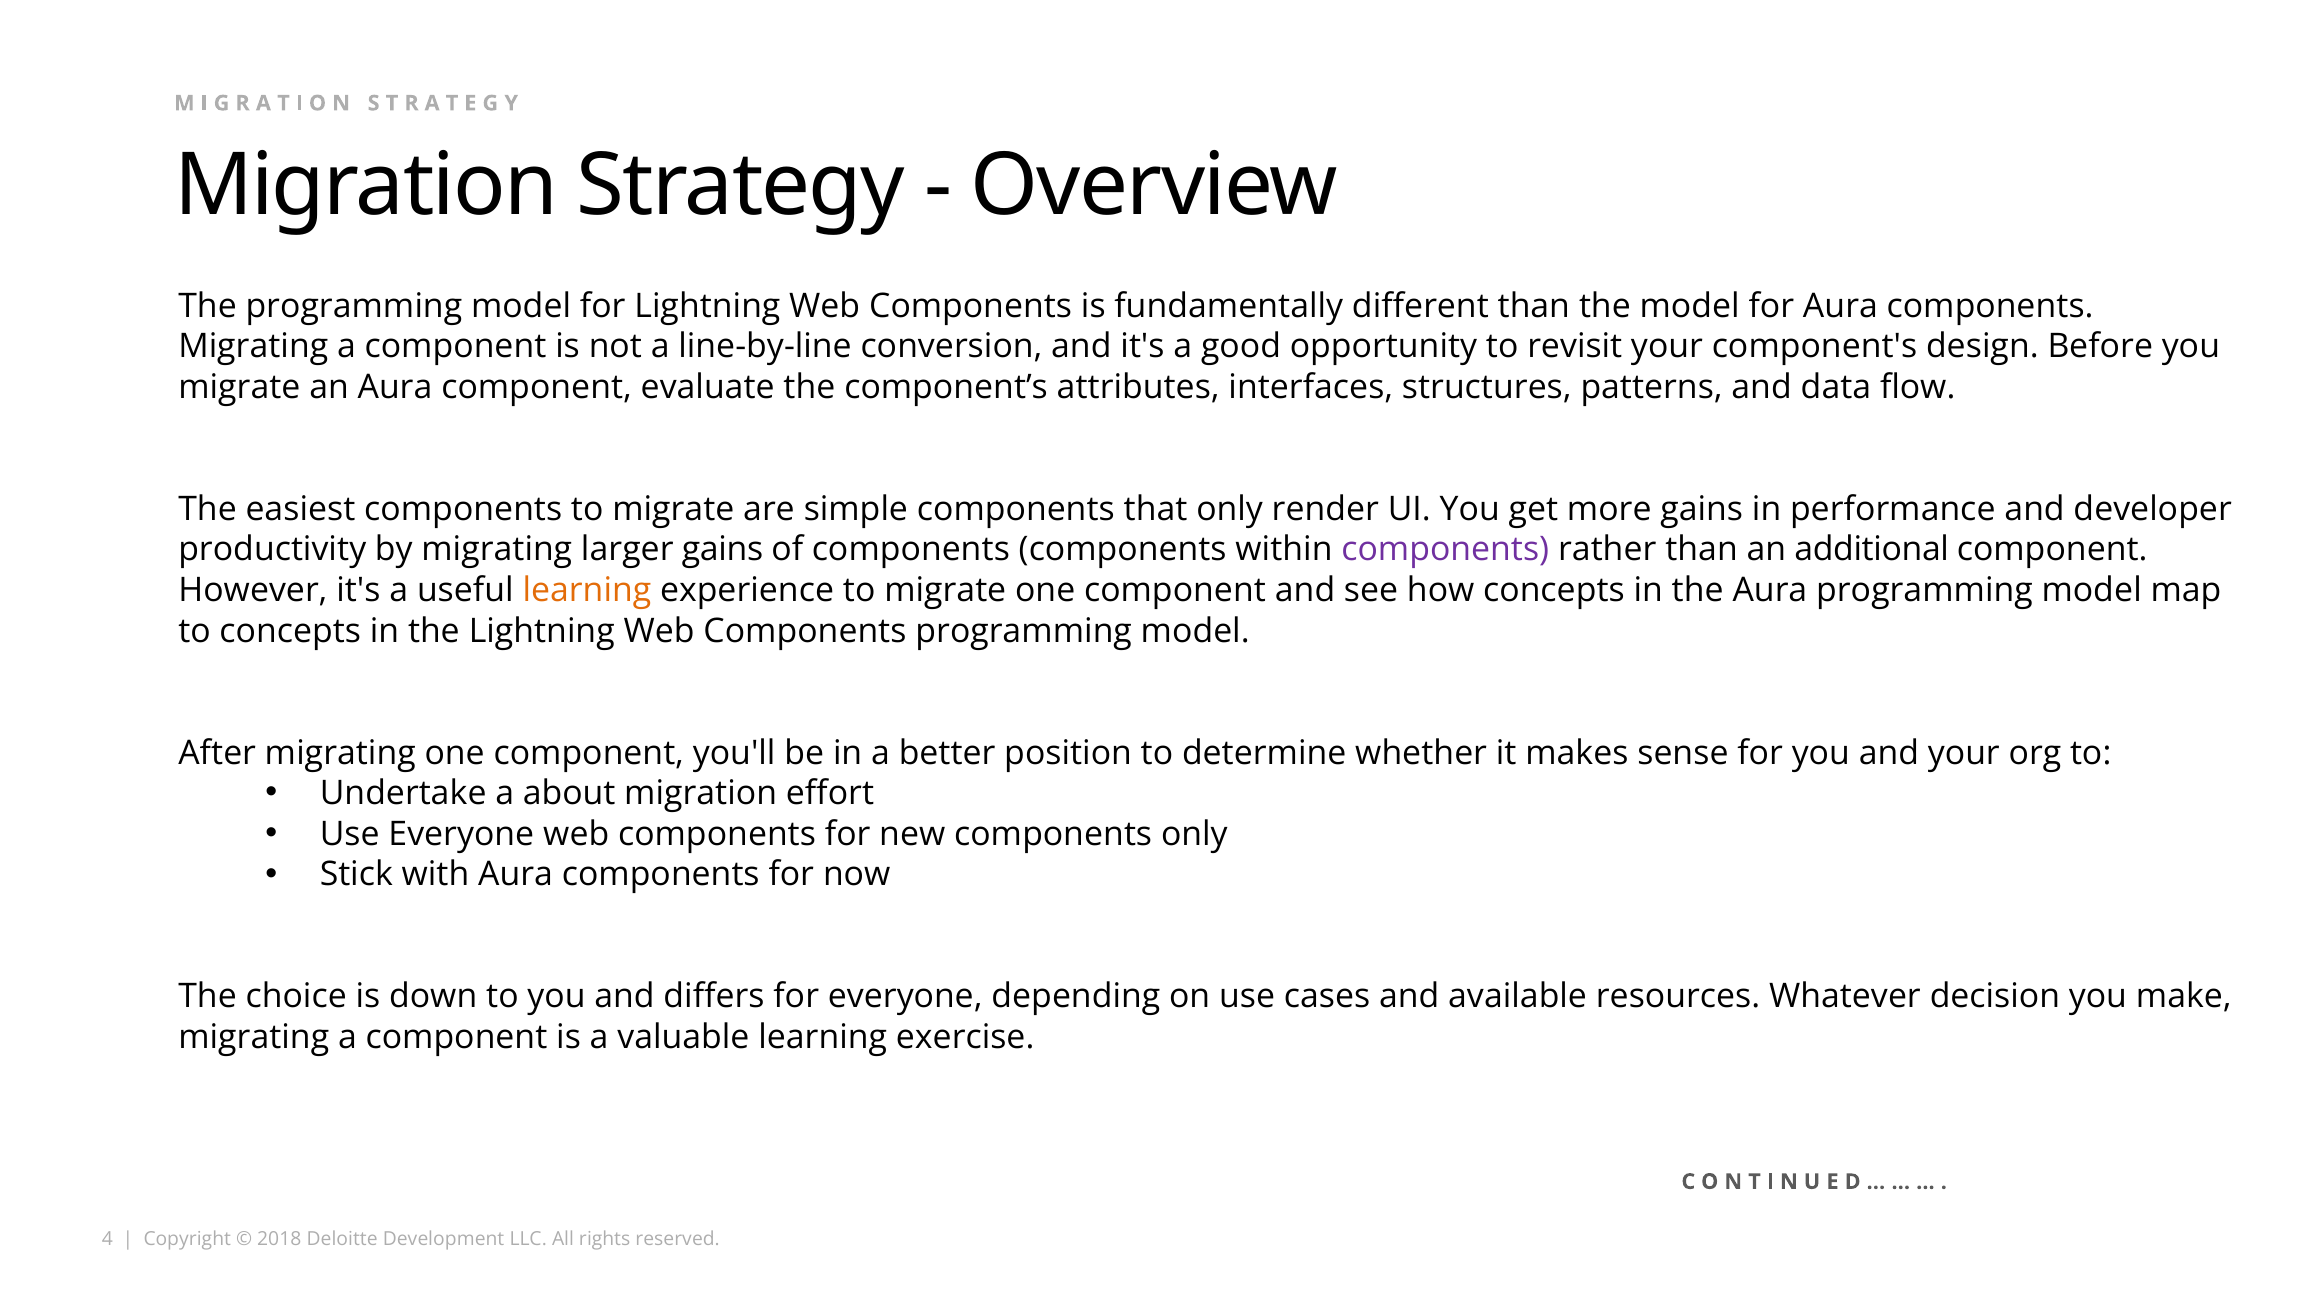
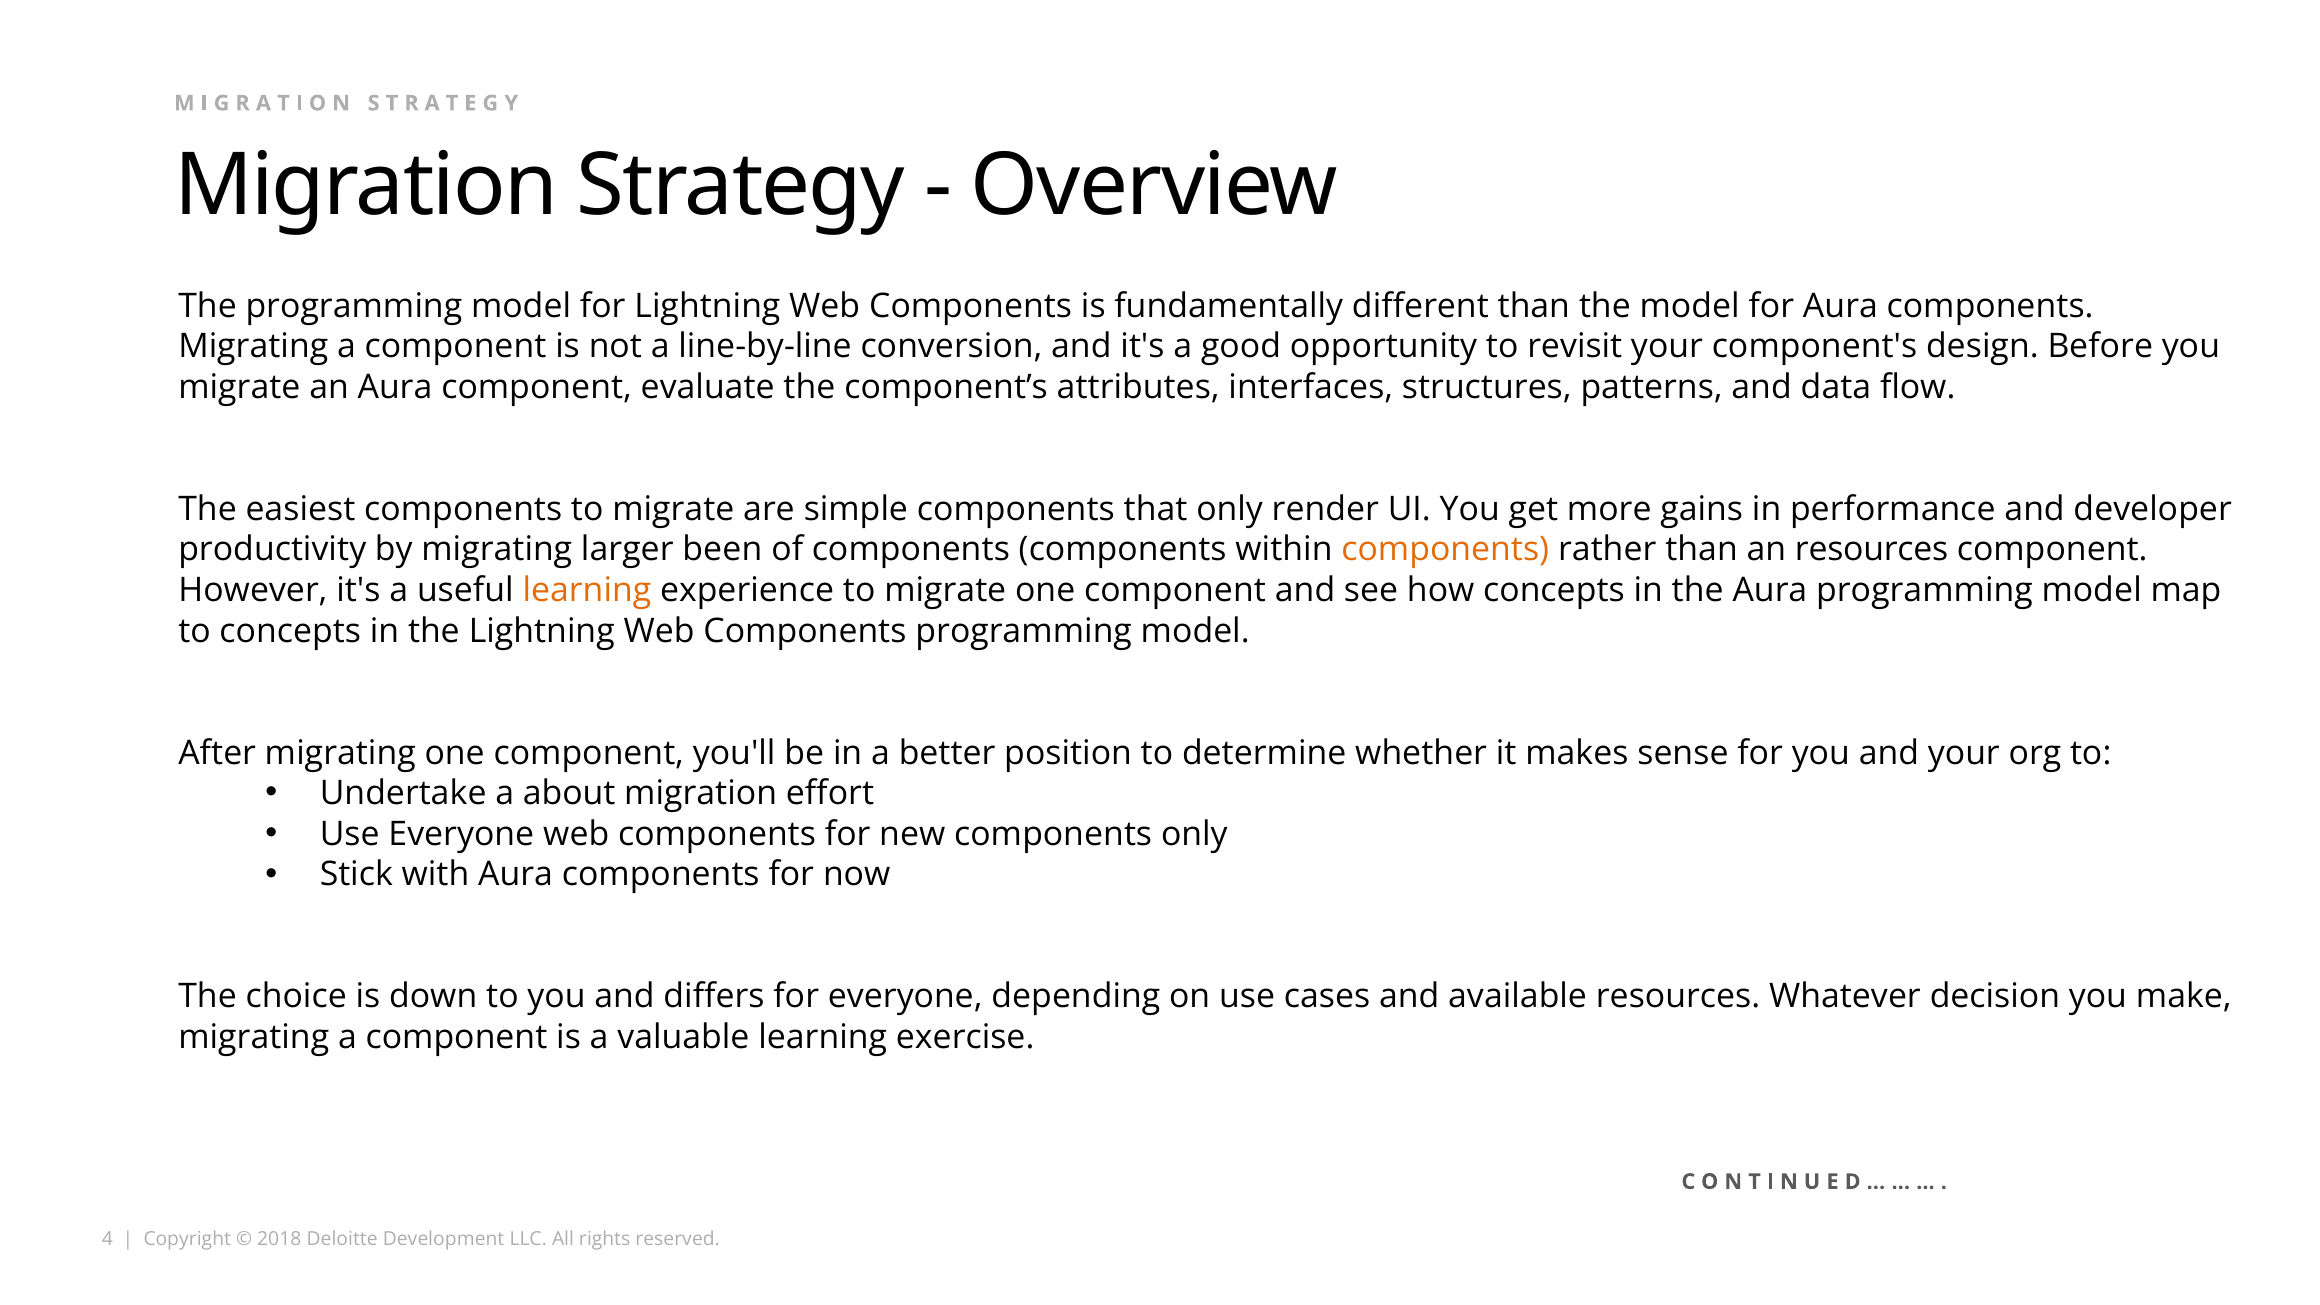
larger gains: gains -> been
components at (1445, 550) colour: purple -> orange
an additional: additional -> resources
